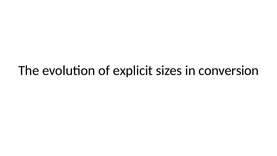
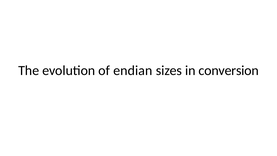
explicit: explicit -> endian
